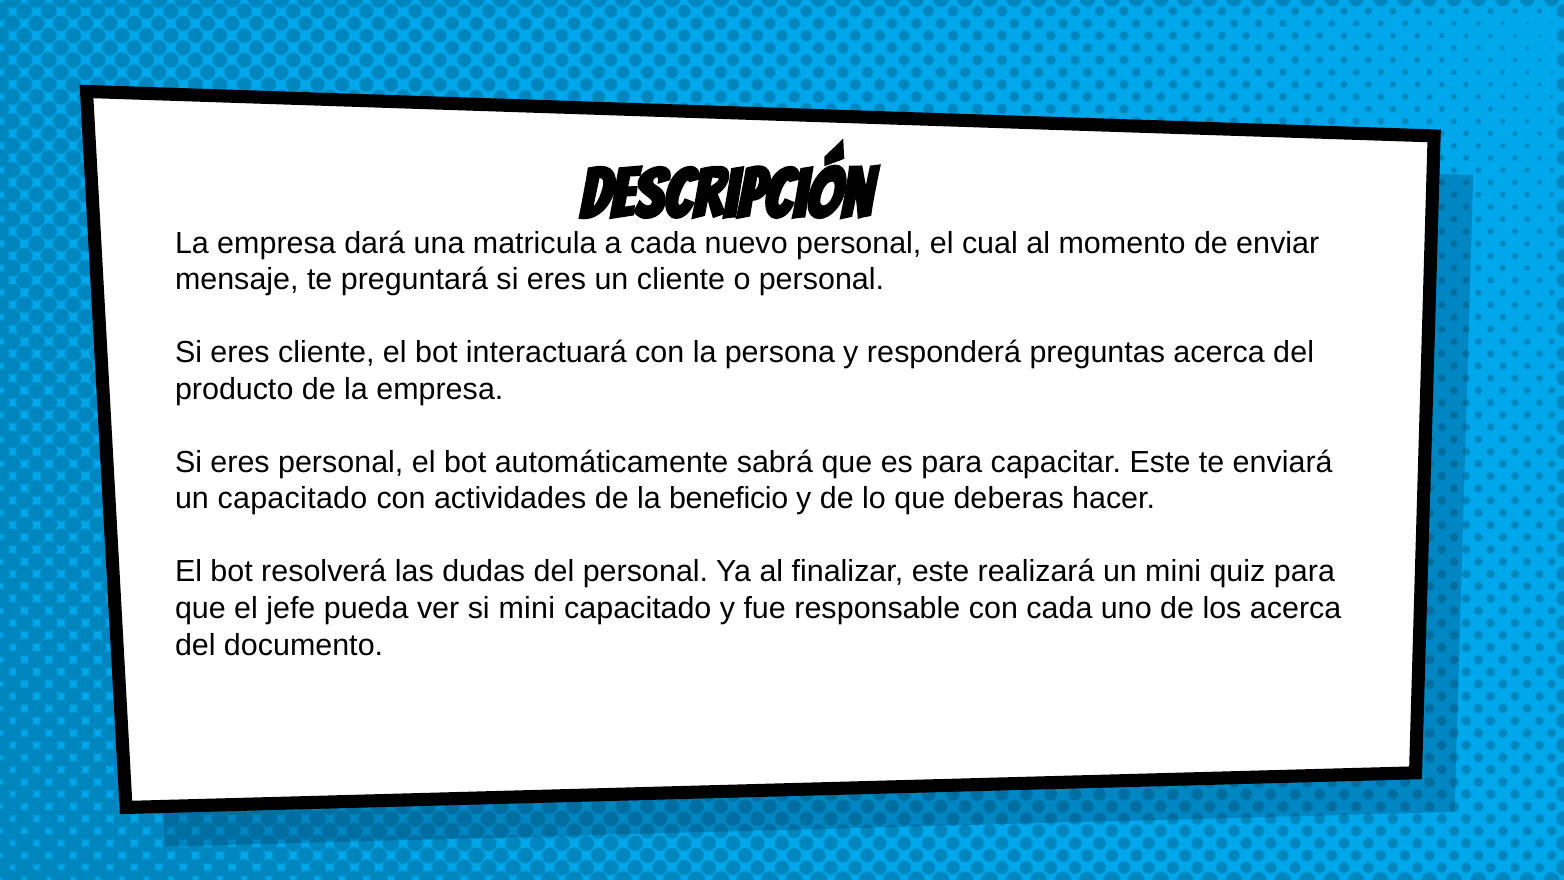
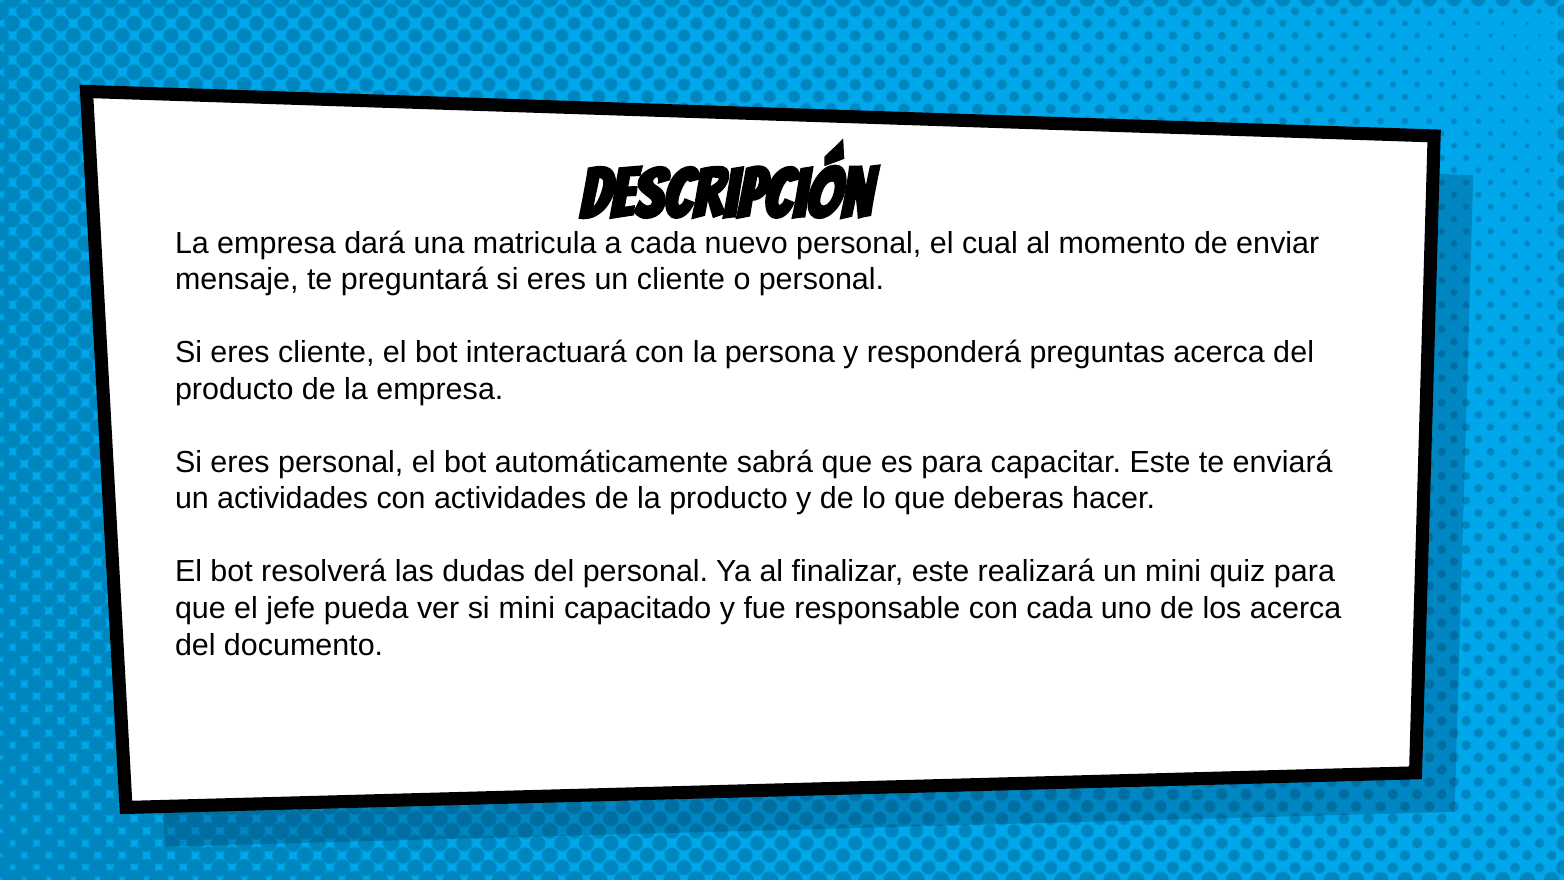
un capacitado: capacitado -> actividades
la beneficio: beneficio -> producto
